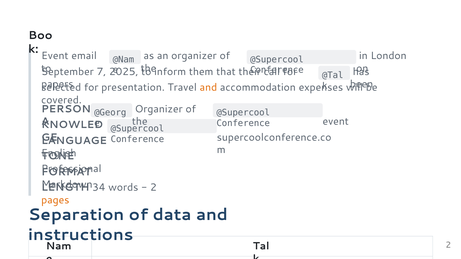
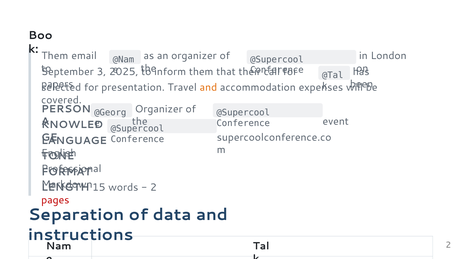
Event at (55, 56): Event -> Them
7: 7 -> 3
34: 34 -> 15
pages colour: orange -> red
